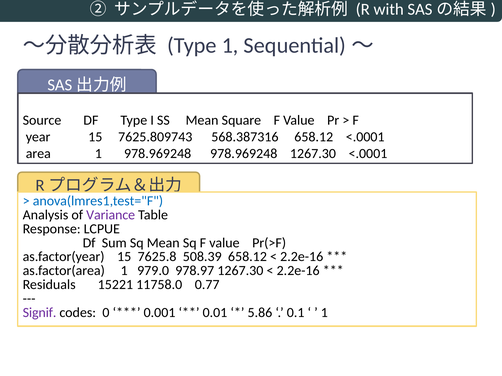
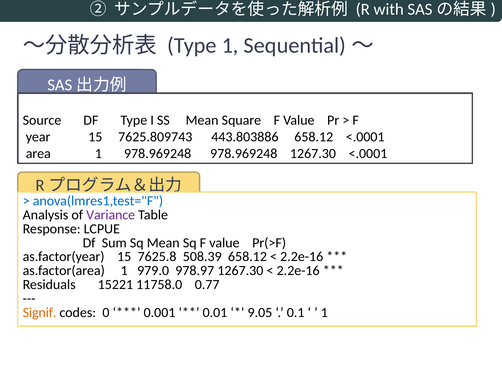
568.387316: 568.387316 -> 443.803886
Signif colour: purple -> orange
5.86: 5.86 -> 9.05
